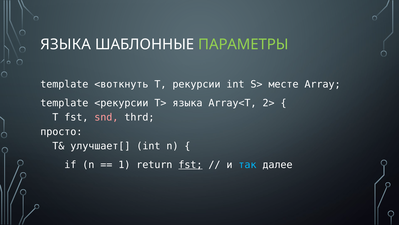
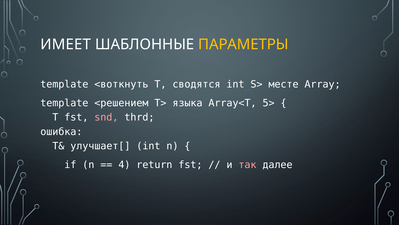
ЯЗЫКА at (66, 44): ЯЗЫКА -> ИМЕЕТ
ПАРАМЕТРЫ colour: light green -> yellow
рекурсии: рекурсии -> сводятся
<рекурсии: <рекурсии -> <решением
2>: 2> -> 5>
просто: просто -> ошибка
1: 1 -> 4
fst at (190, 164) underline: present -> none
так colour: light blue -> pink
